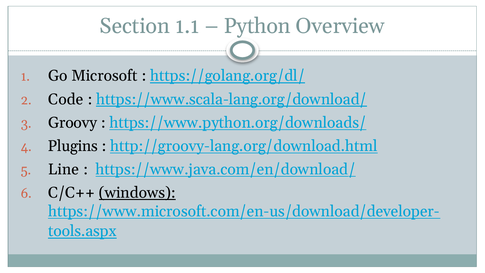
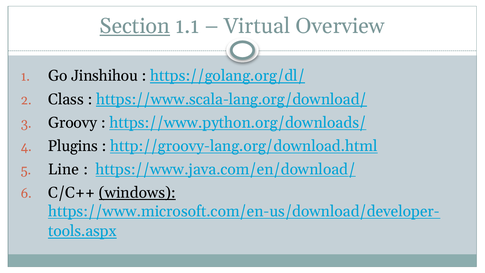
Section underline: none -> present
Python: Python -> Virtual
Microsoft: Microsoft -> Jinshihou
Code: Code -> Class
